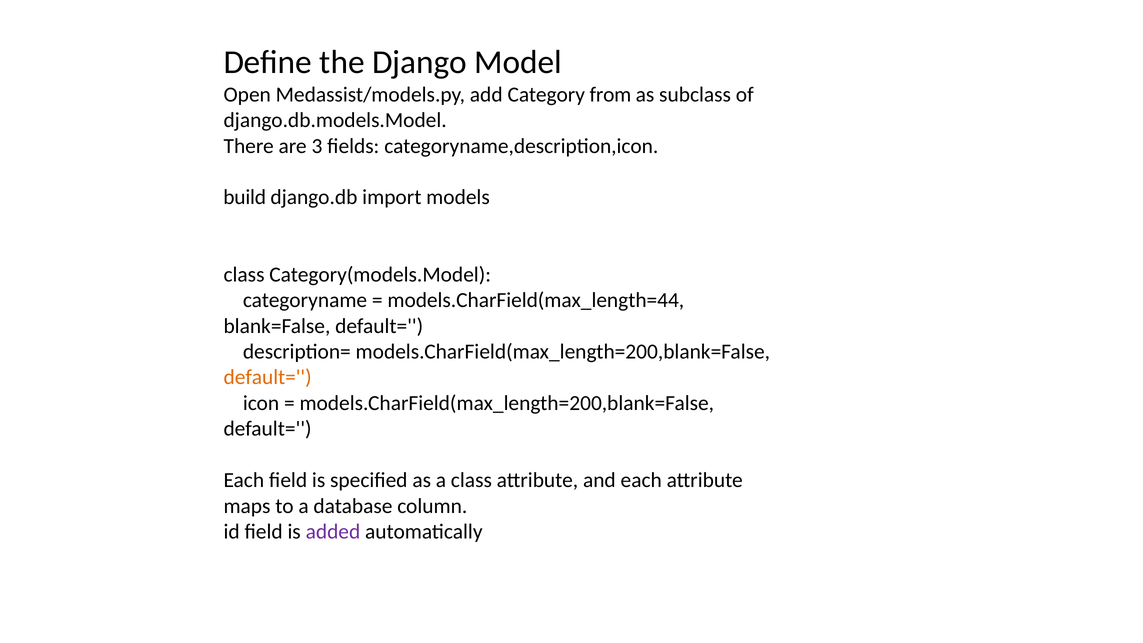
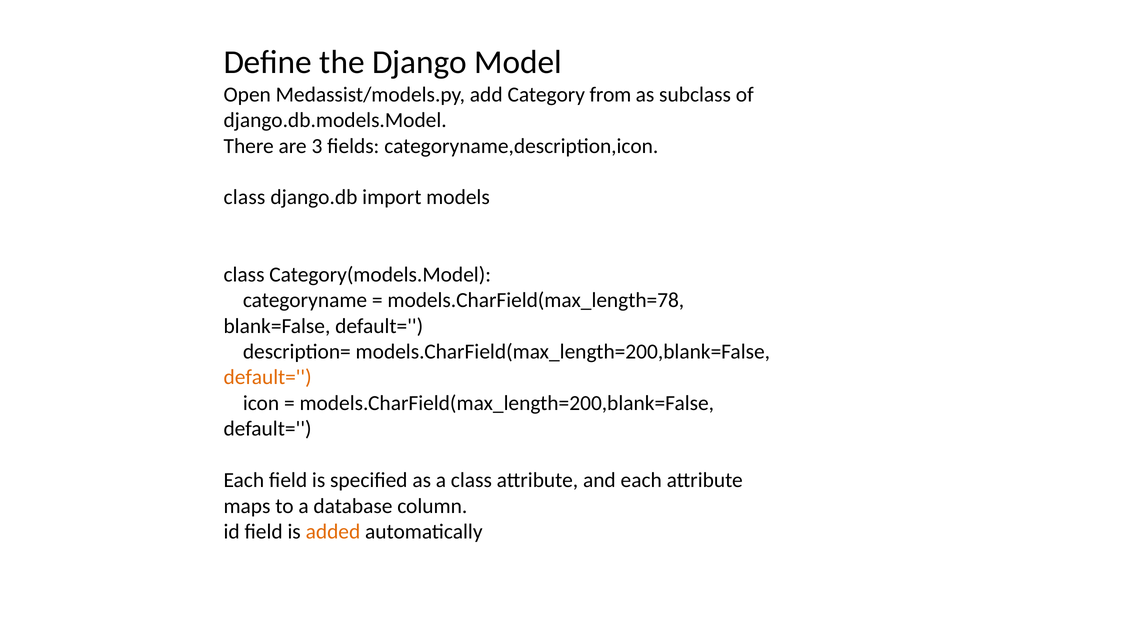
build at (245, 197): build -> class
models.CharField(max_length=44: models.CharField(max_length=44 -> models.CharField(max_length=78
added colour: purple -> orange
